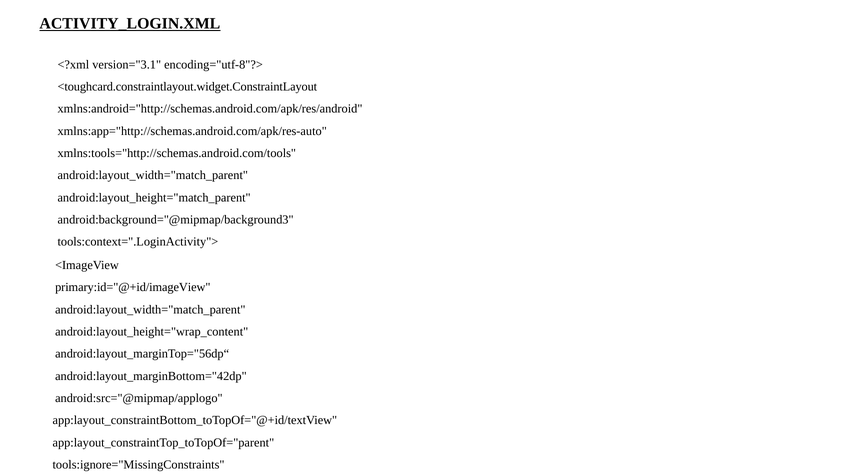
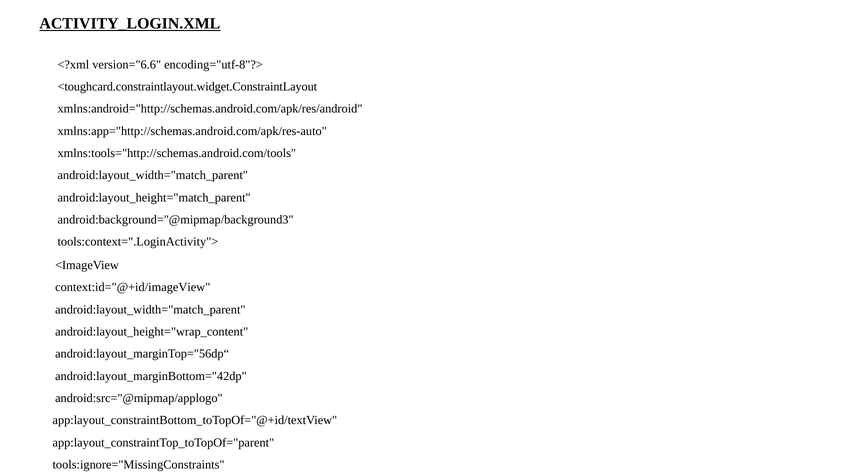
version="3.1: version="3.1 -> version="6.6
primary:id="@+id/imageView: primary:id="@+id/imageView -> context:id="@+id/imageView
